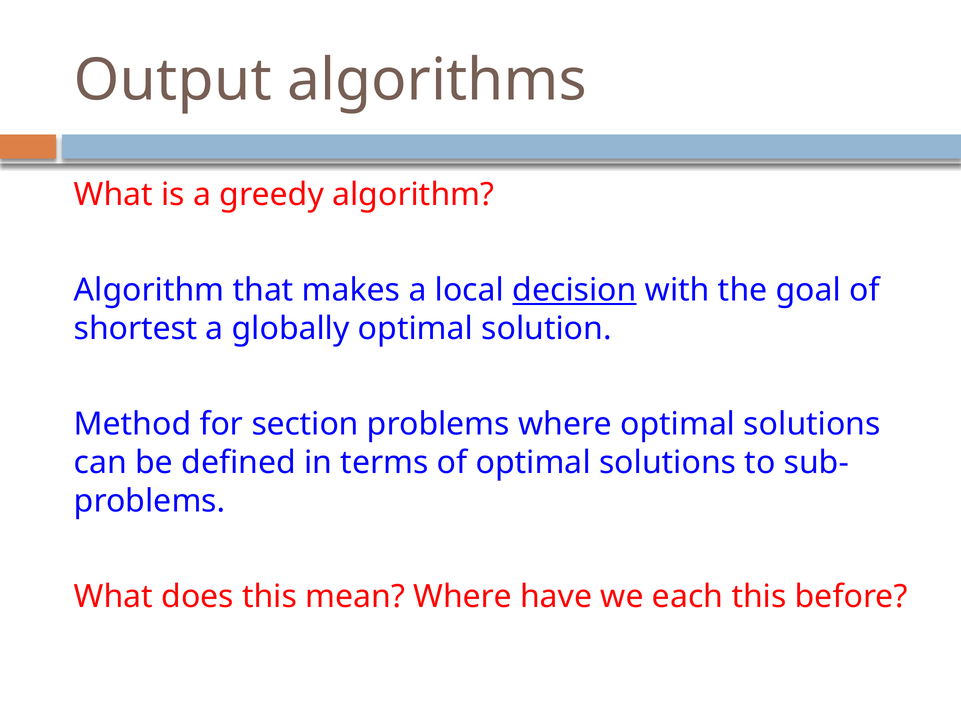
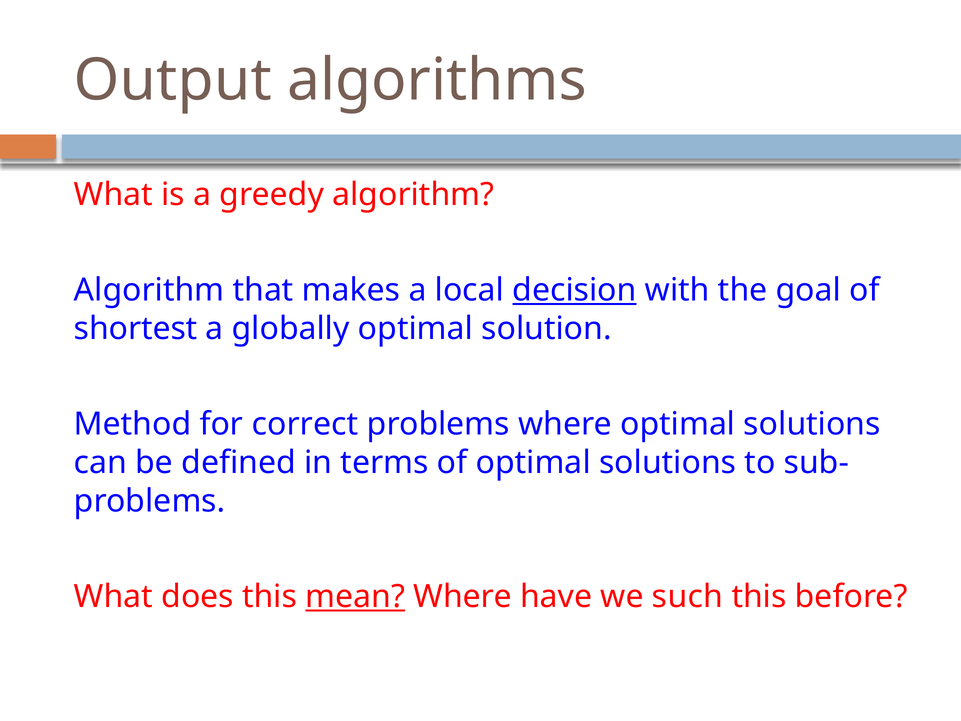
section: section -> correct
mean underline: none -> present
each: each -> such
